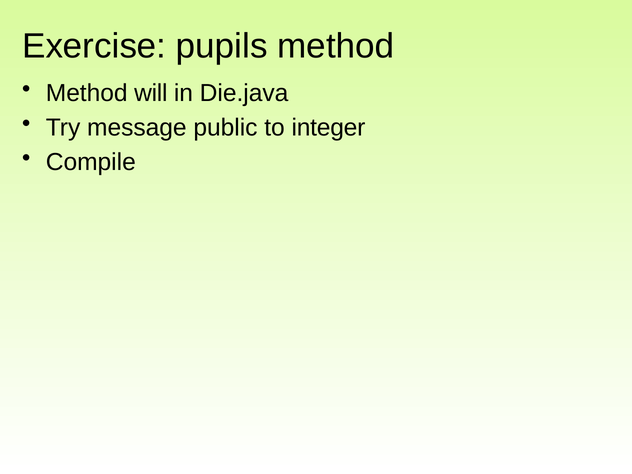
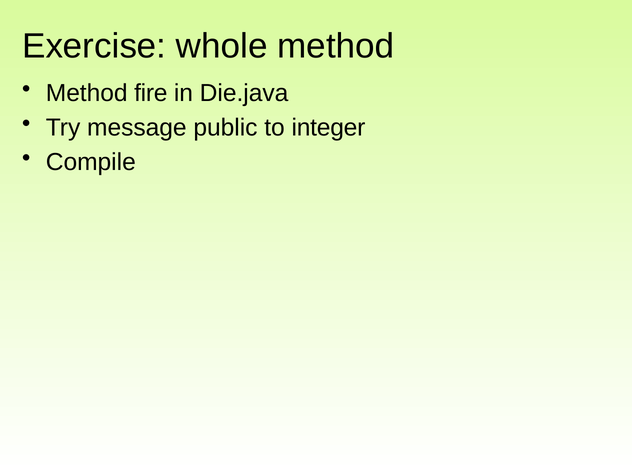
pupils: pupils -> whole
will: will -> fire
